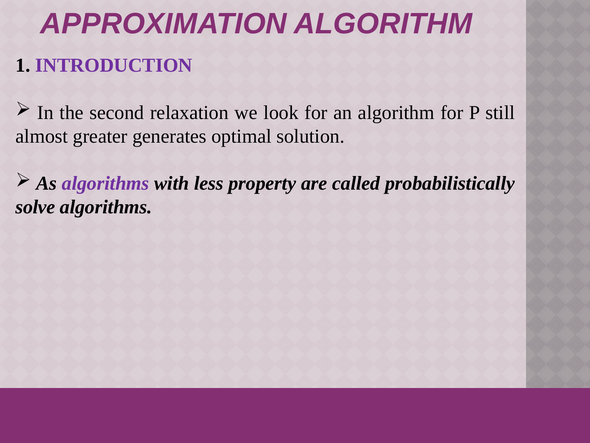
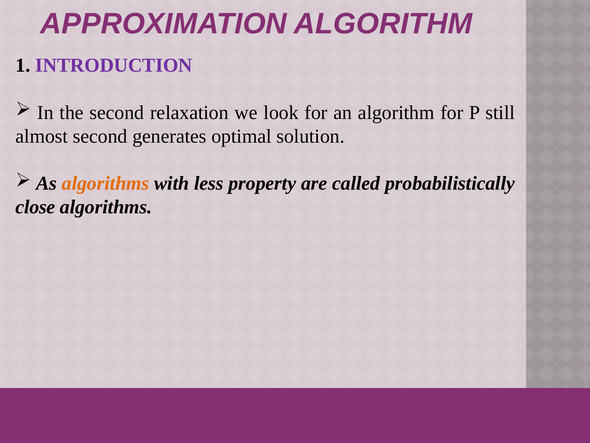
almost greater: greater -> second
algorithms at (106, 183) colour: purple -> orange
solve: solve -> close
